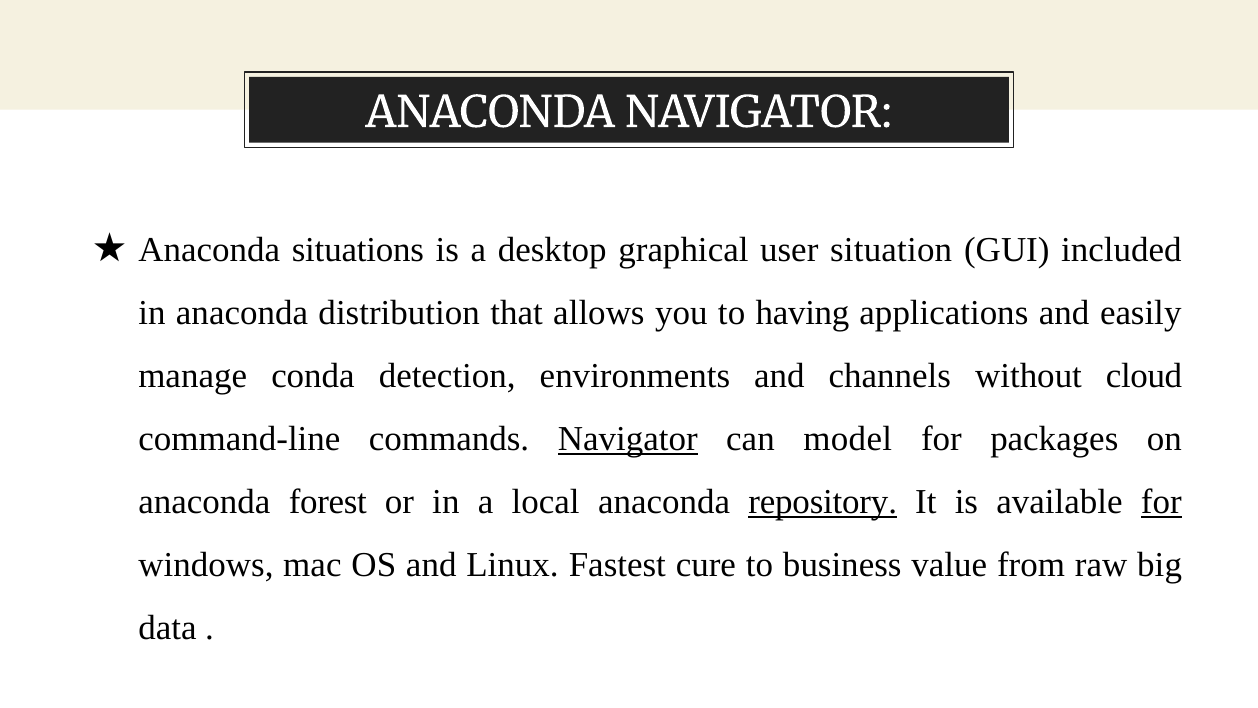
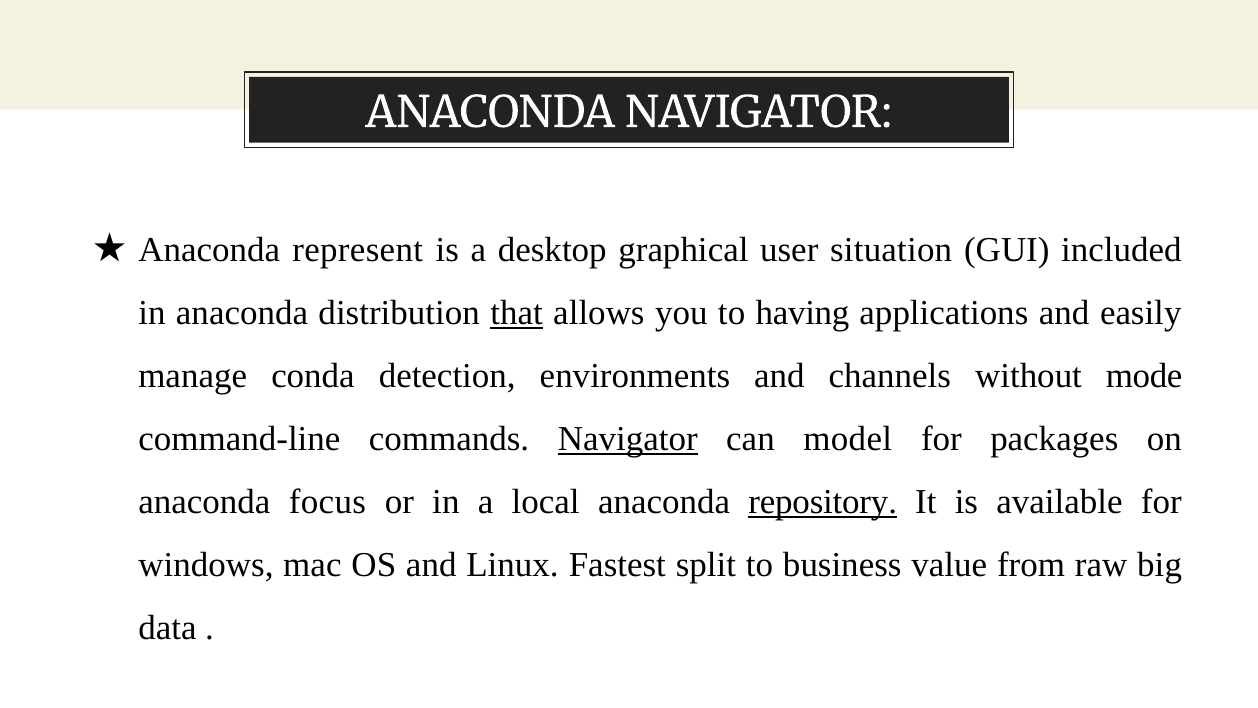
situations: situations -> represent
that underline: none -> present
cloud: cloud -> mode
forest: forest -> focus
for at (1161, 502) underline: present -> none
cure: cure -> split
